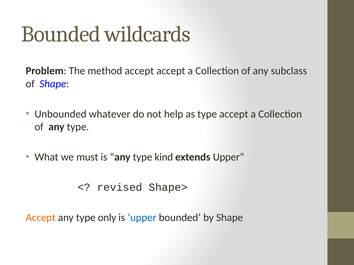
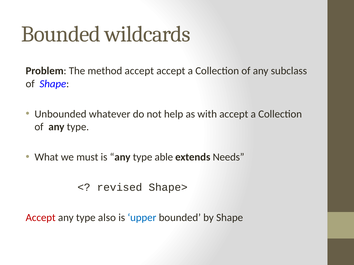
as type: type -> with
kind: kind -> able
extends Upper: Upper -> Needs
Accept at (41, 218) colour: orange -> red
only: only -> also
